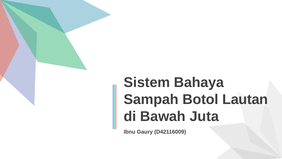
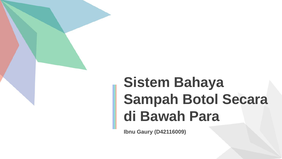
Lautan: Lautan -> Secara
Juta: Juta -> Para
